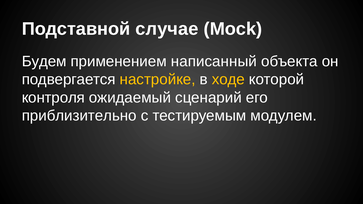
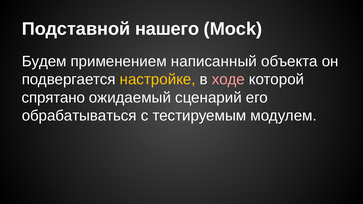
случае: случае -> нашего
ходе colour: yellow -> pink
контроля: контроля -> спрятано
приблизительно: приблизительно -> обрабатываться
